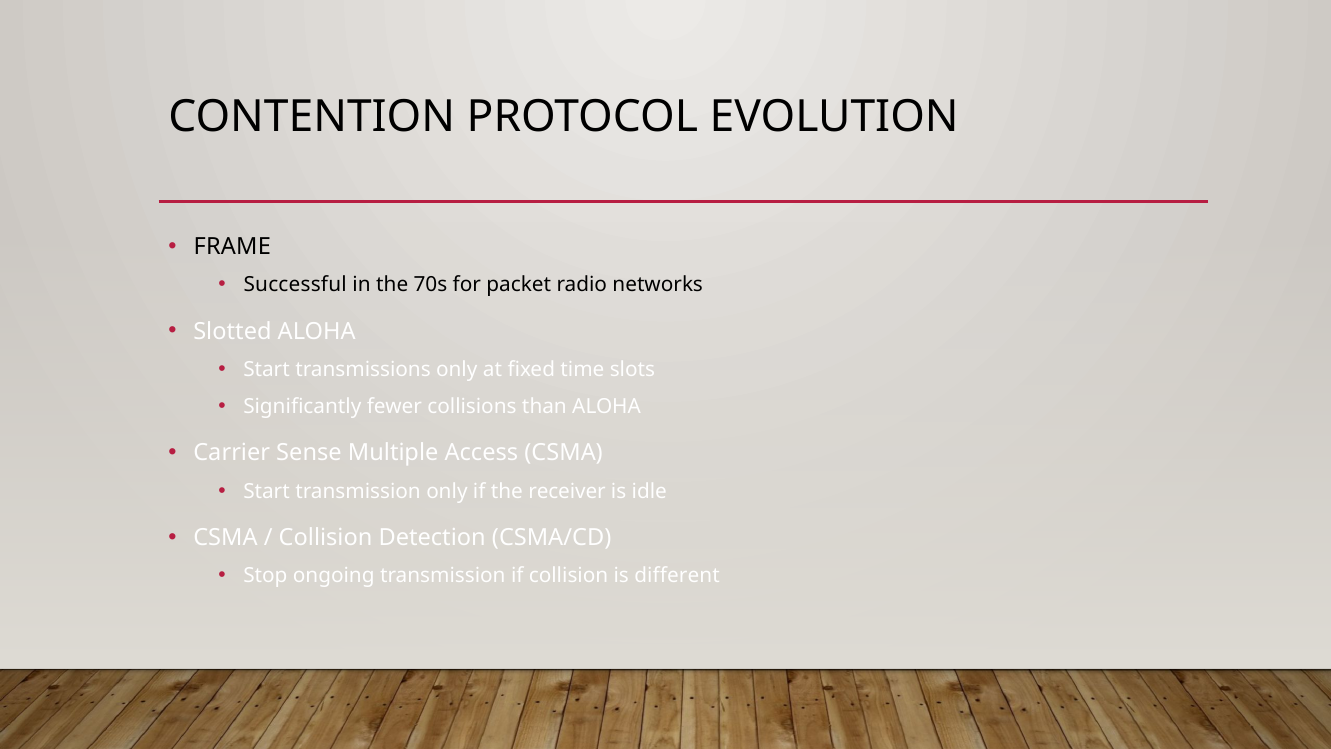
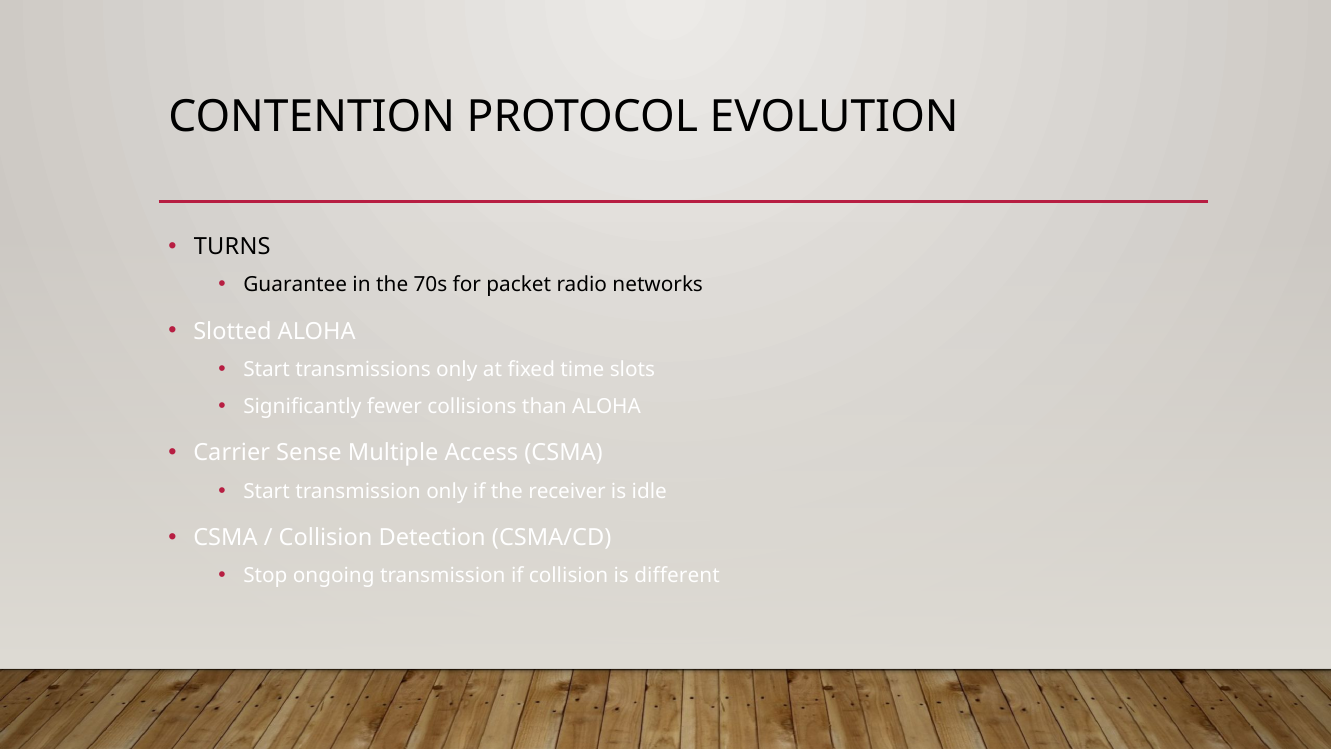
FRAME: FRAME -> TURNS
Successful: Successful -> Guarantee
